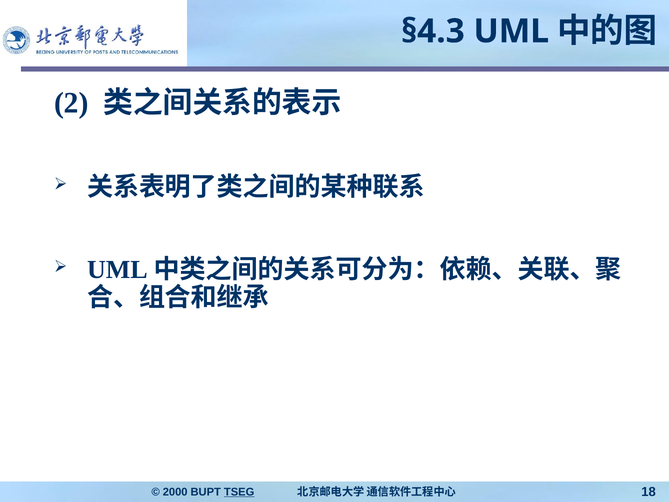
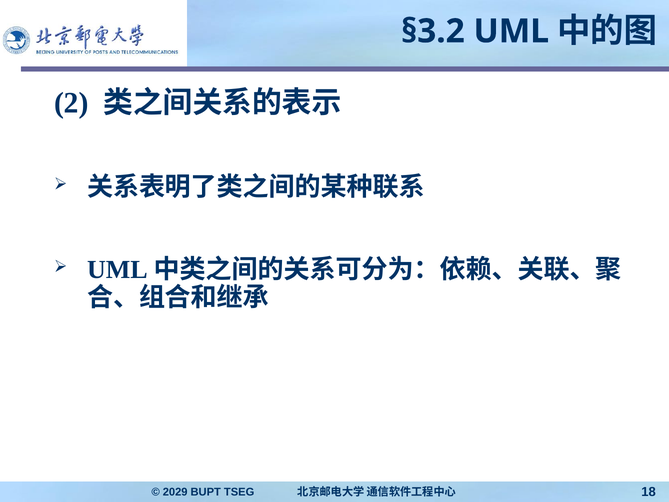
§4.3: §4.3 -> §3.2
2000: 2000 -> 2029
TSEG underline: present -> none
